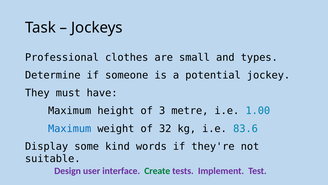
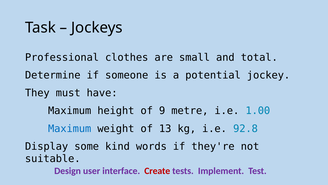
types: types -> total
3: 3 -> 9
32: 32 -> 13
83.6: 83.6 -> 92.8
Create colour: green -> red
